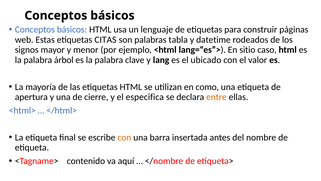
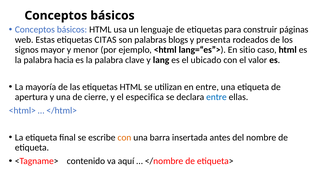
tabla: tabla -> blogs
datetime: datetime -> presenta
árbol: árbol -> hacia
en como: como -> entre
entre at (216, 97) colour: orange -> blue
